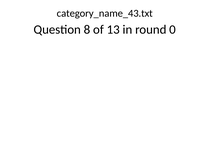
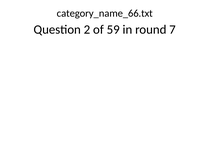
category_name_43.txt: category_name_43.txt -> category_name_66.txt
8: 8 -> 2
13: 13 -> 59
0: 0 -> 7
